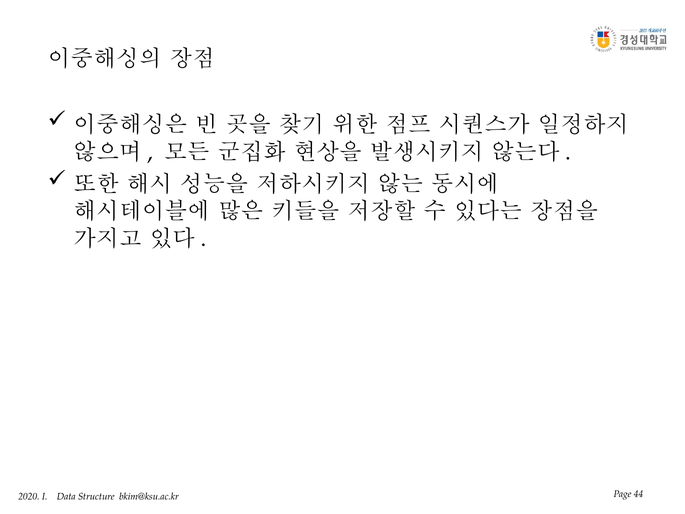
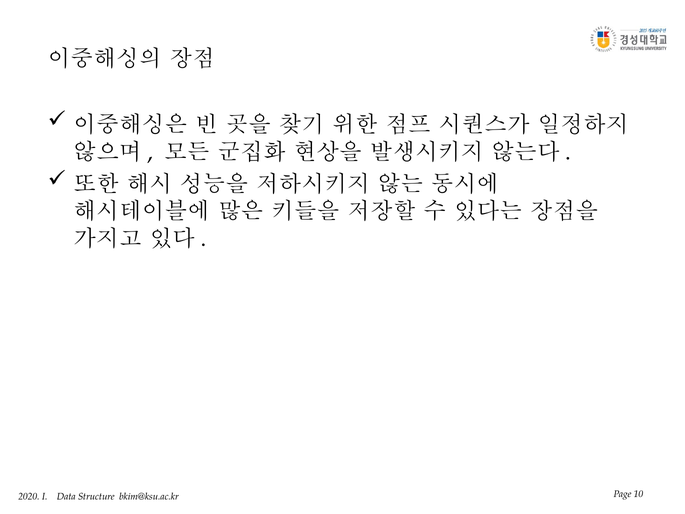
44: 44 -> 10
